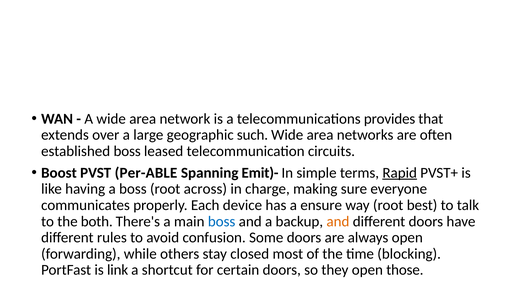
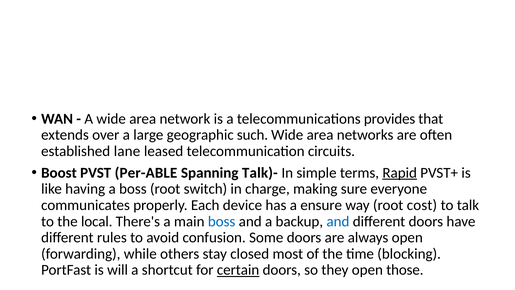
established boss: boss -> lane
Emit)-: Emit)- -> Talk)-
across: across -> switch
best: best -> cost
both: both -> local
and at (338, 221) colour: orange -> blue
link: link -> will
certain underline: none -> present
